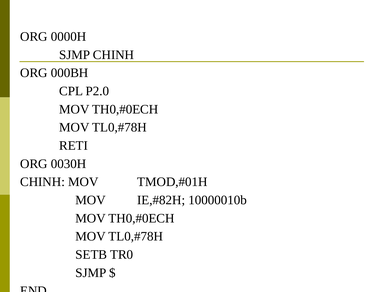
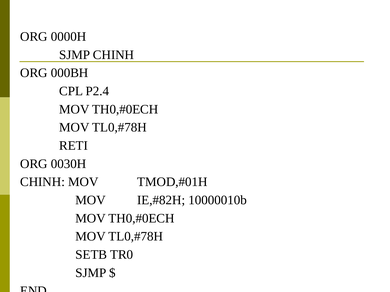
P2.0: P2.0 -> P2.4
